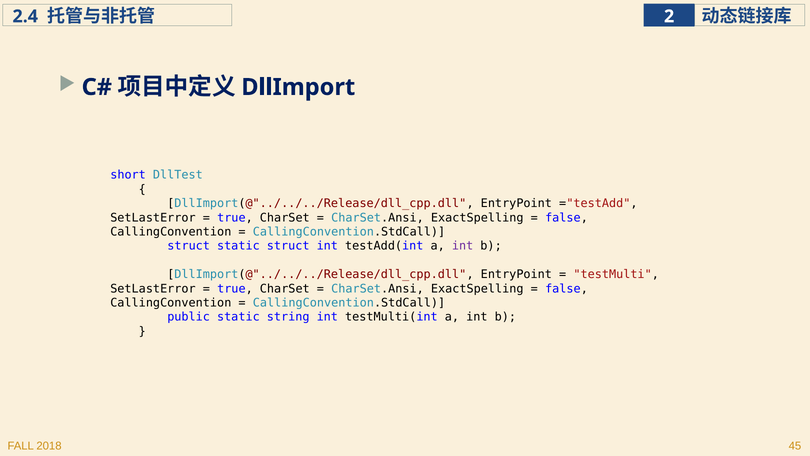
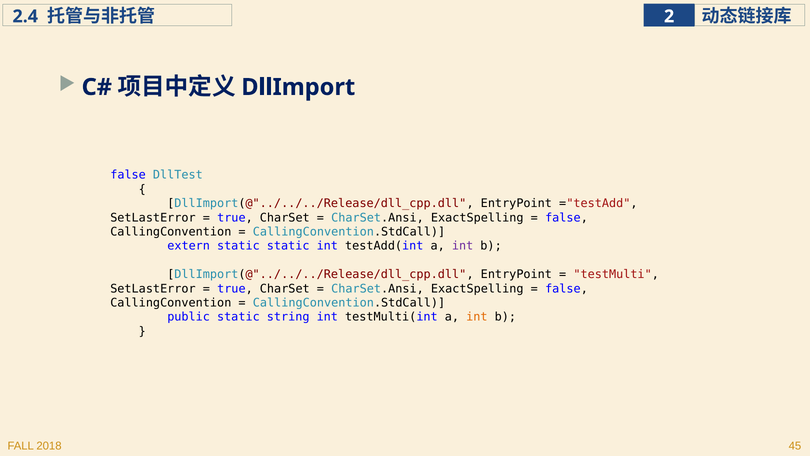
short at (128, 175): short -> false
struct at (189, 246): struct -> extern
static struct: struct -> static
int at (477, 317) colour: black -> orange
